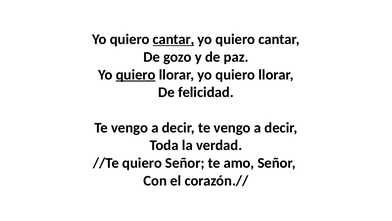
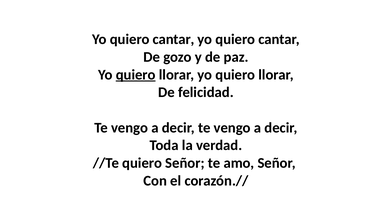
cantar at (174, 39) underline: present -> none
